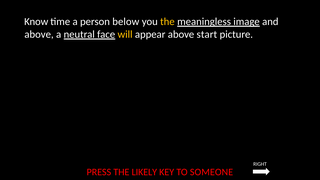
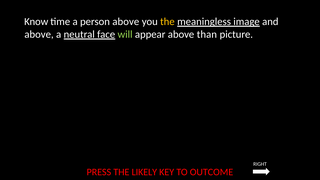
person below: below -> above
will colour: yellow -> light green
start: start -> than
SOMEONE: SOMEONE -> OUTCOME
